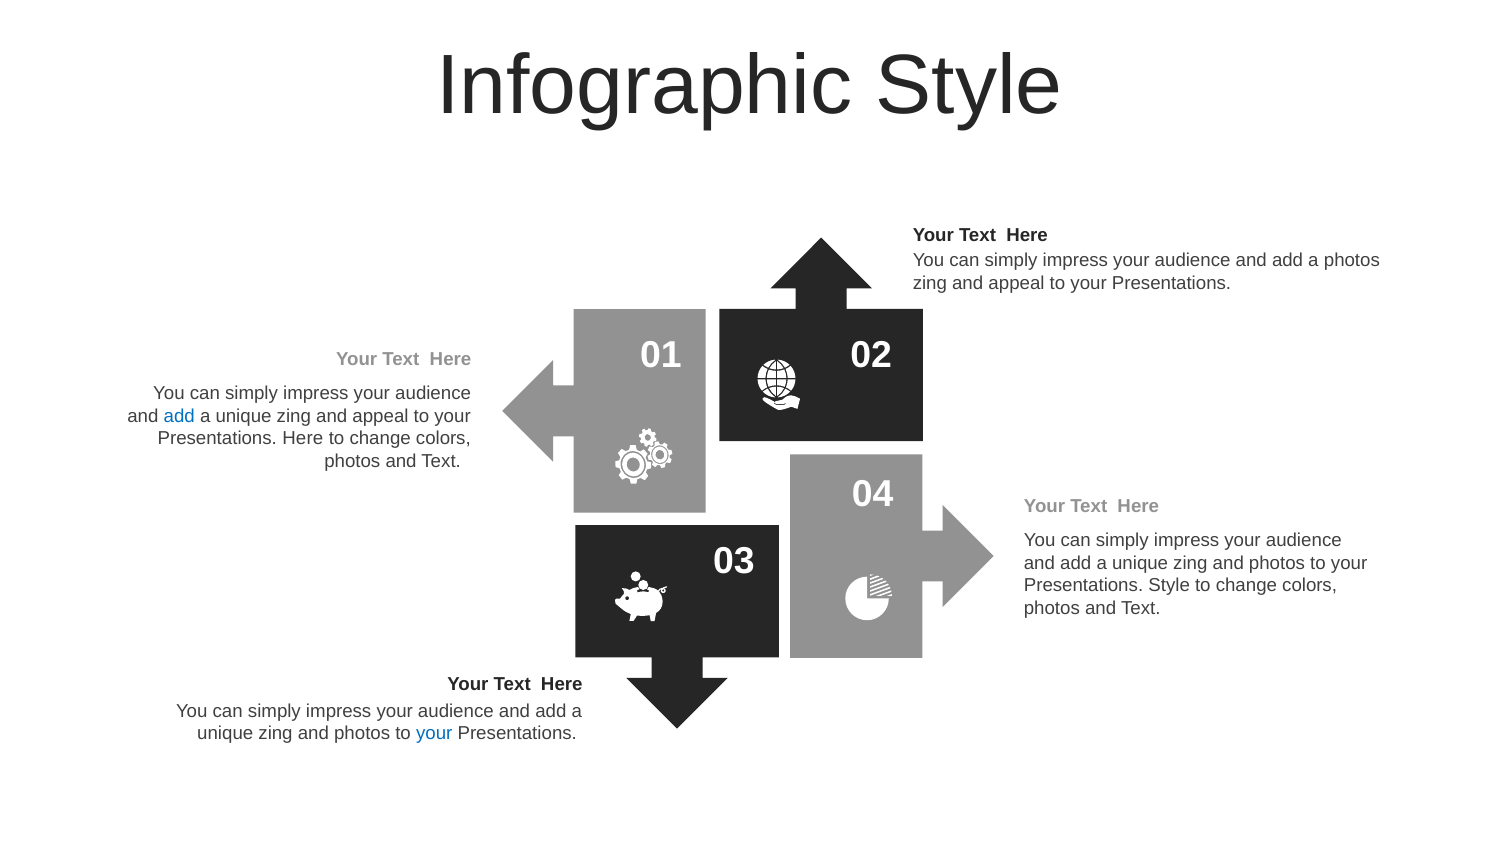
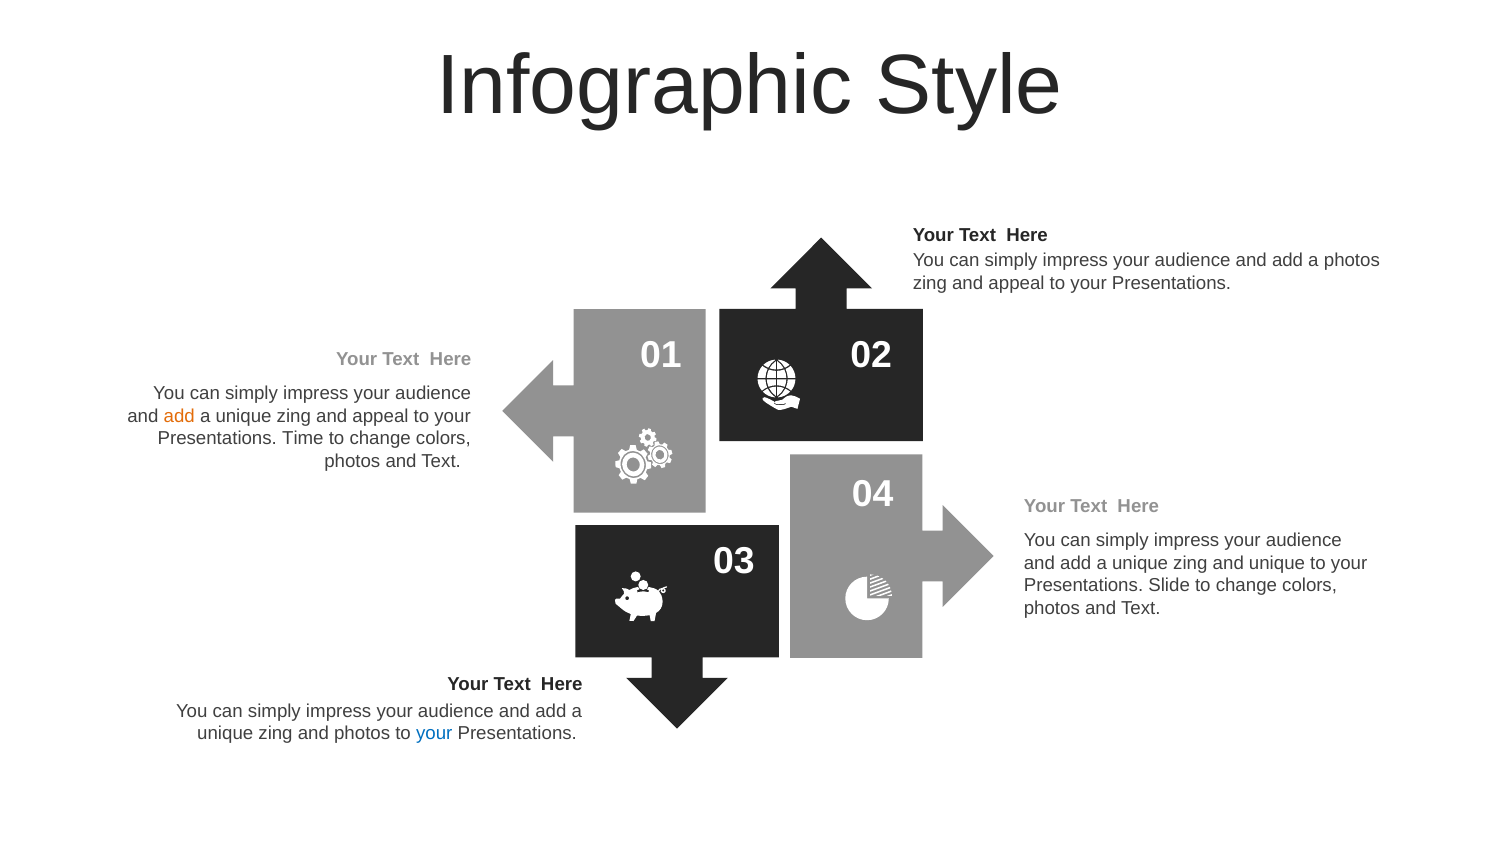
add at (179, 416) colour: blue -> orange
Presentations Here: Here -> Time
photos at (1277, 563): photos -> unique
Presentations Style: Style -> Slide
